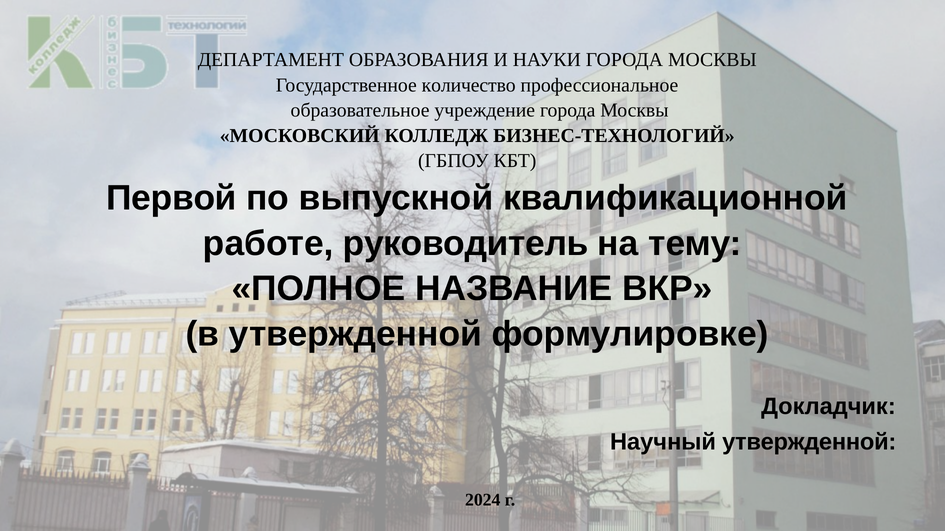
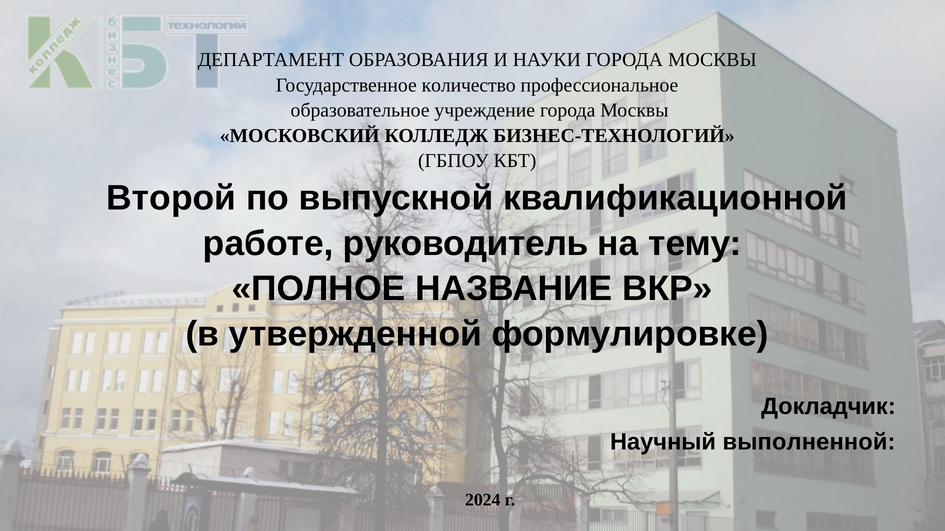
Первой: Первой -> Второй
Научный утвержденной: утвержденной -> выполненной
